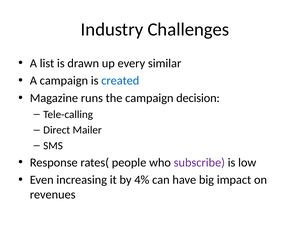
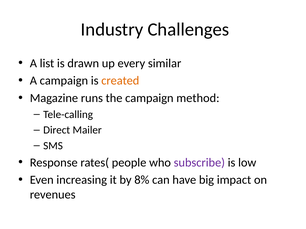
created colour: blue -> orange
decision: decision -> method
4%: 4% -> 8%
